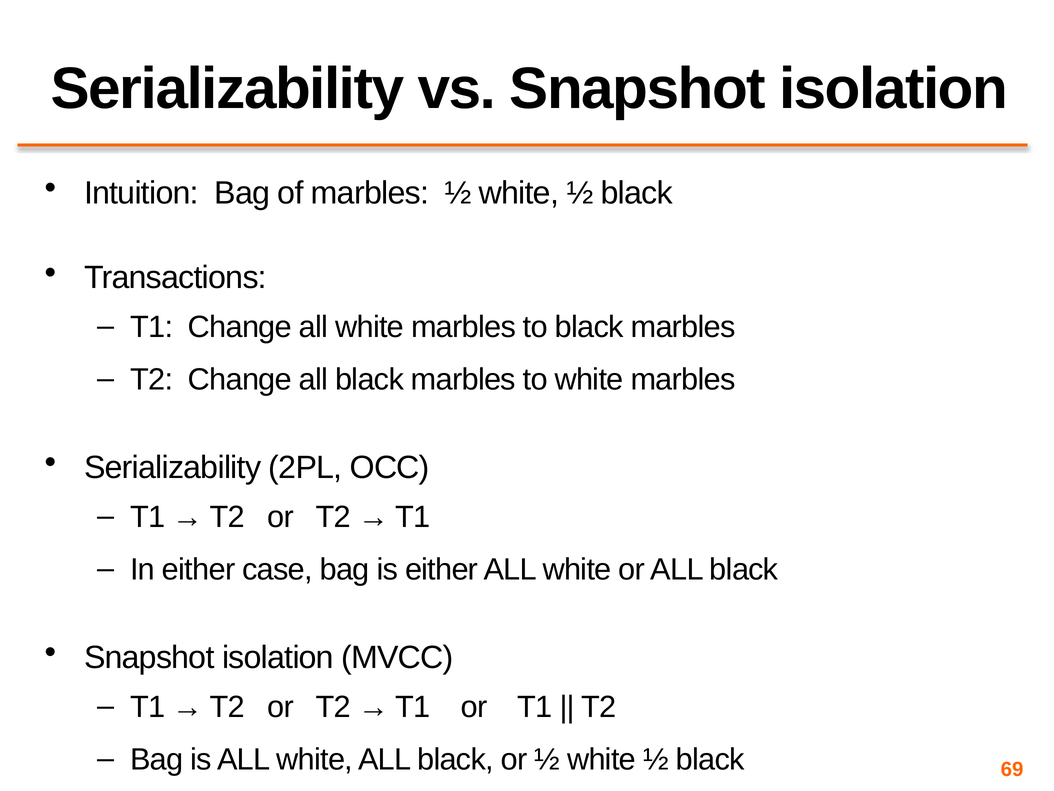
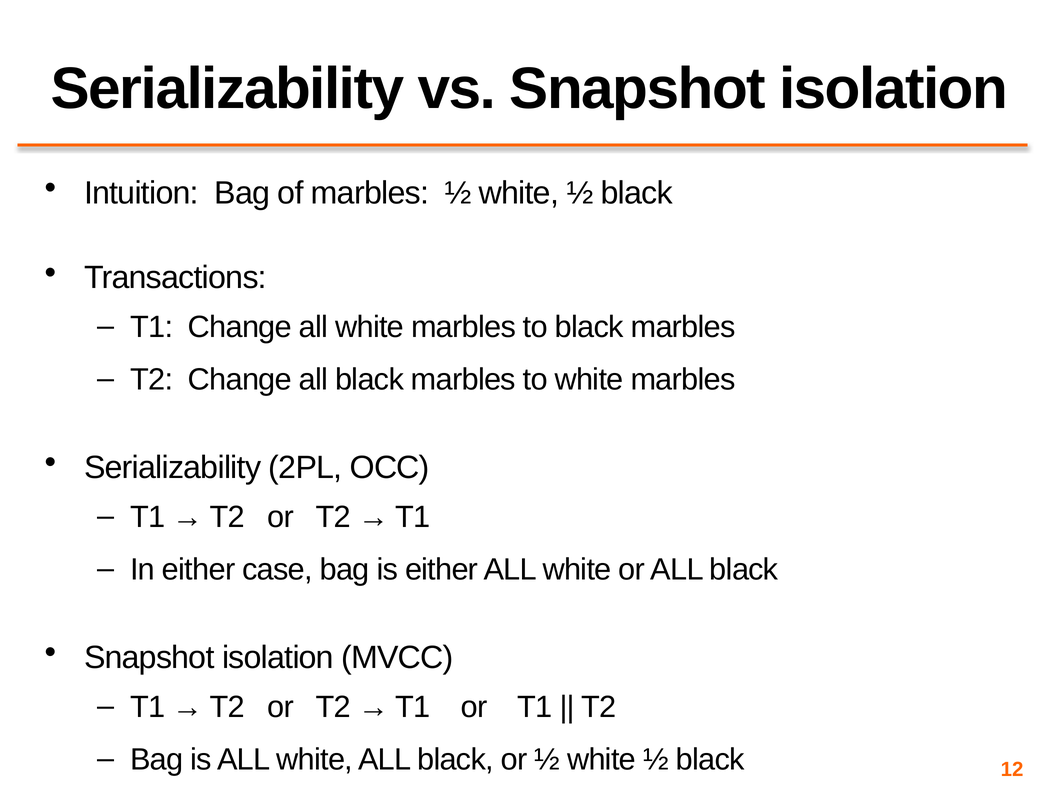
69: 69 -> 12
